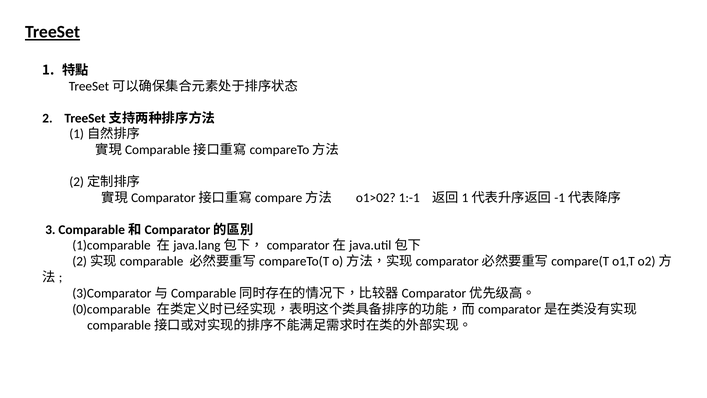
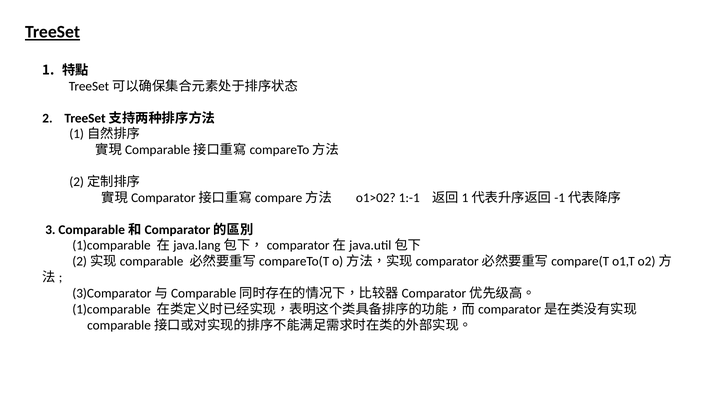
0)comparable at (111, 309): 0)comparable -> 1)comparable
